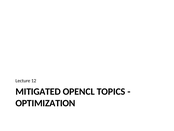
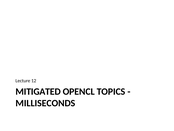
OPTIMIZATION: OPTIMIZATION -> MILLISECONDS
